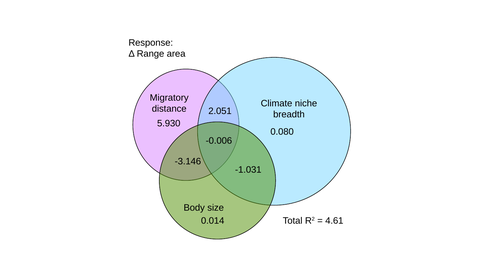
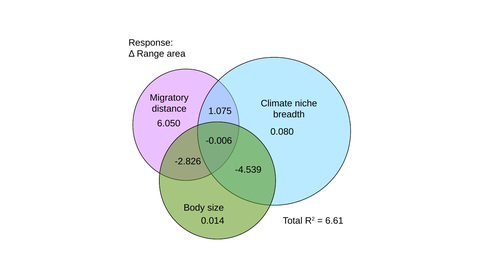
2.051: 2.051 -> 1.075
5.930: 5.930 -> 6.050
-3.146: -3.146 -> -2.826
-1.031: -1.031 -> -4.539
4.61: 4.61 -> 6.61
